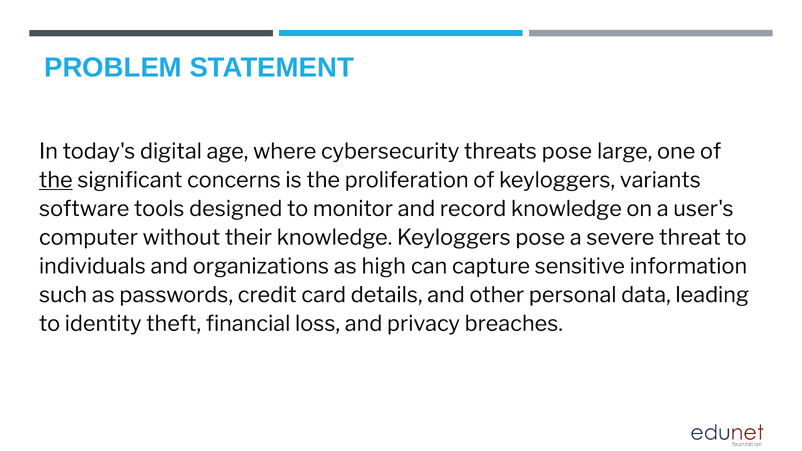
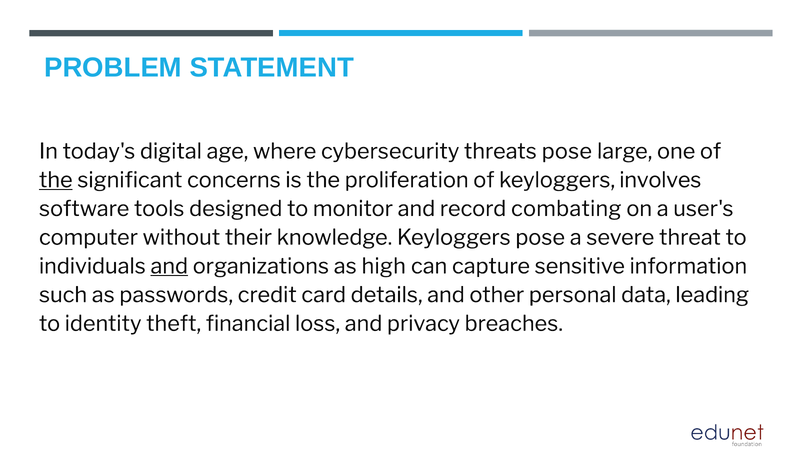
variants: variants -> involves
record knowledge: knowledge -> combating
and at (169, 266) underline: none -> present
